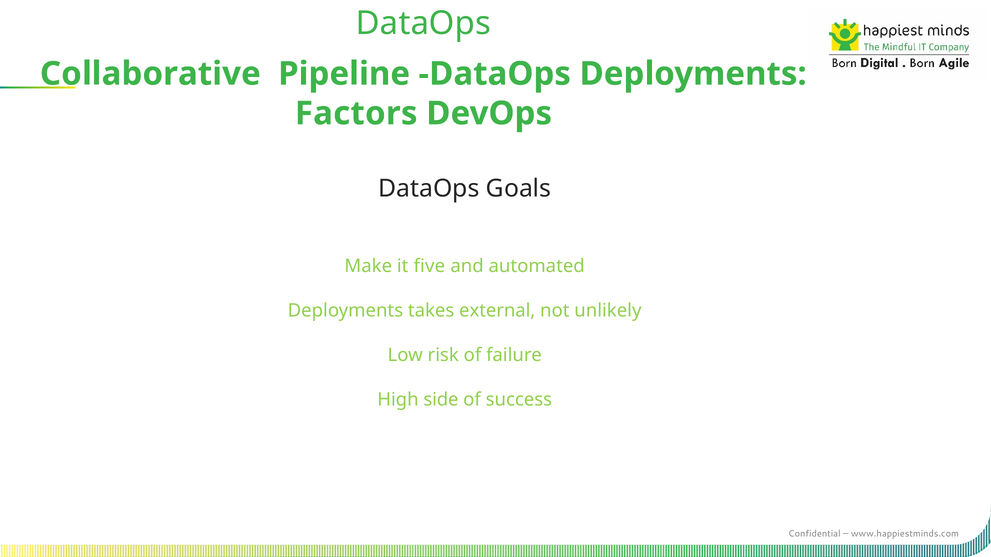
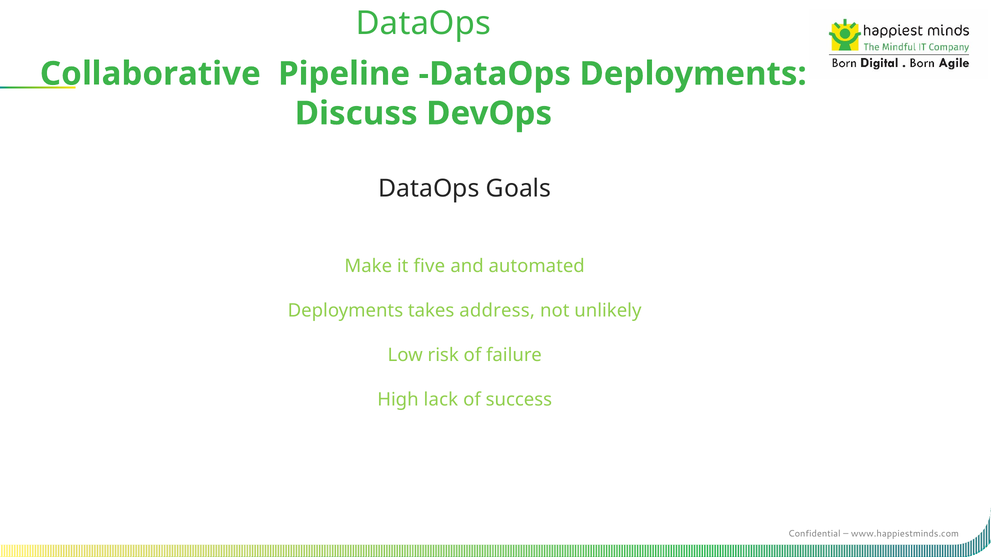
Factors: Factors -> Discuss
external: external -> address
side: side -> lack
